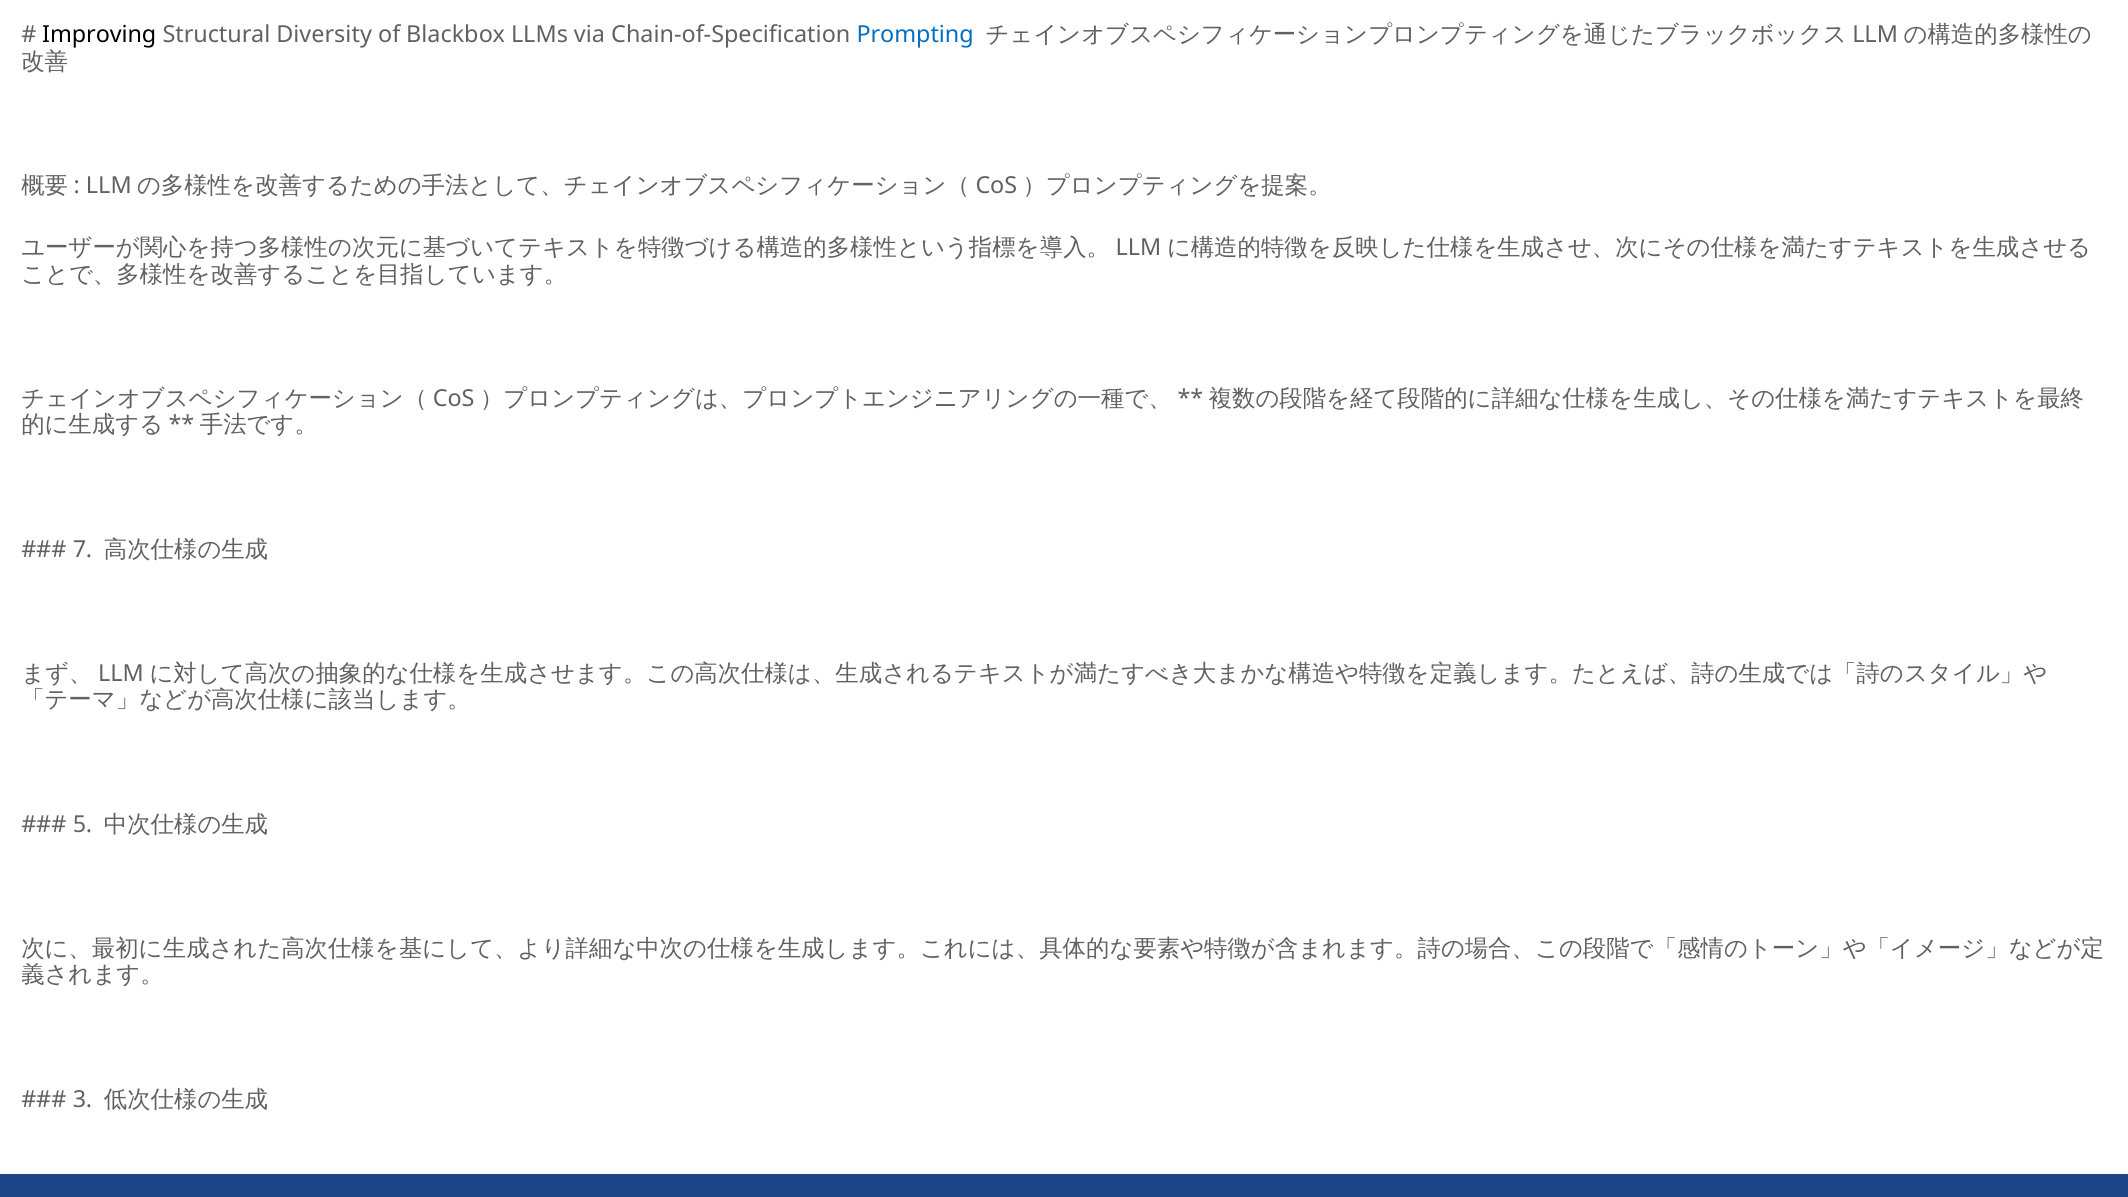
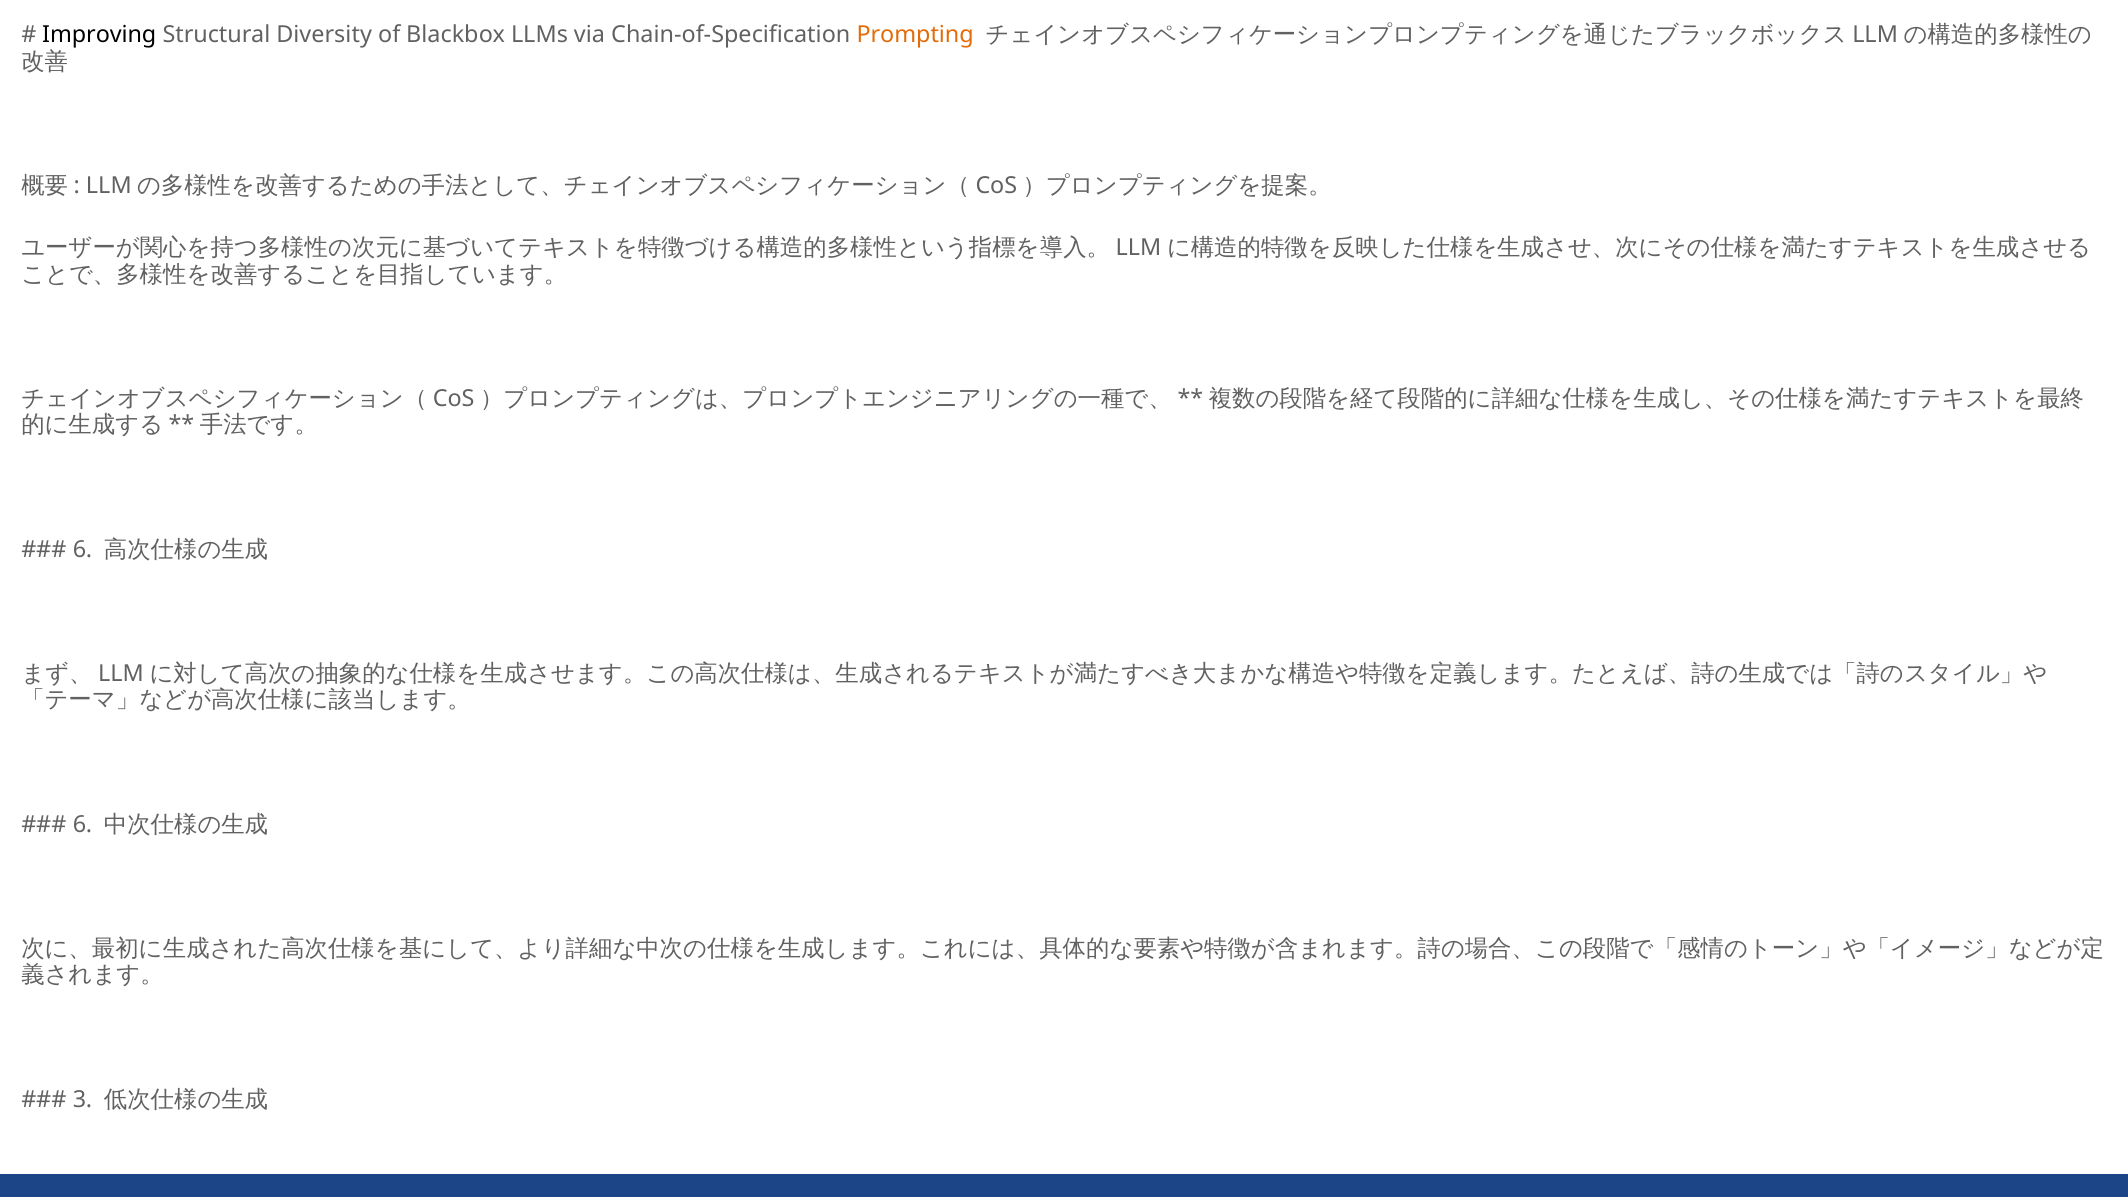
Prompting colour: blue -> orange
7 at (83, 549): 7 -> 6
5 at (83, 824): 5 -> 6
